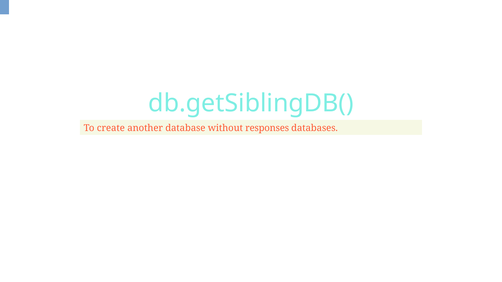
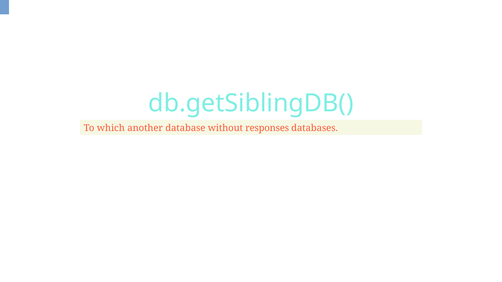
create: create -> which
